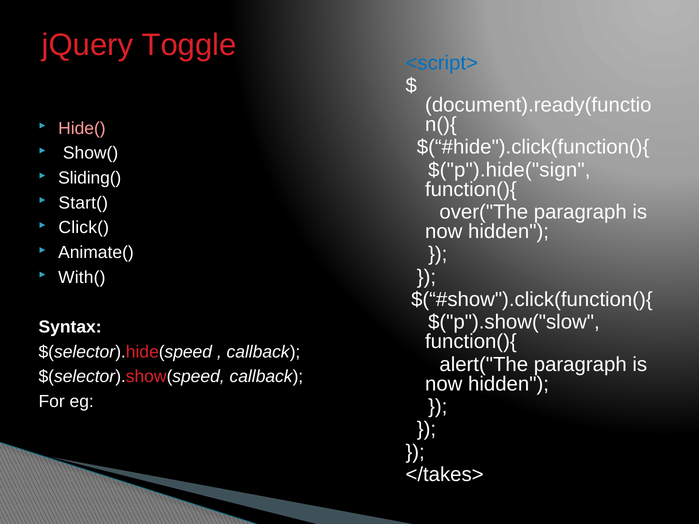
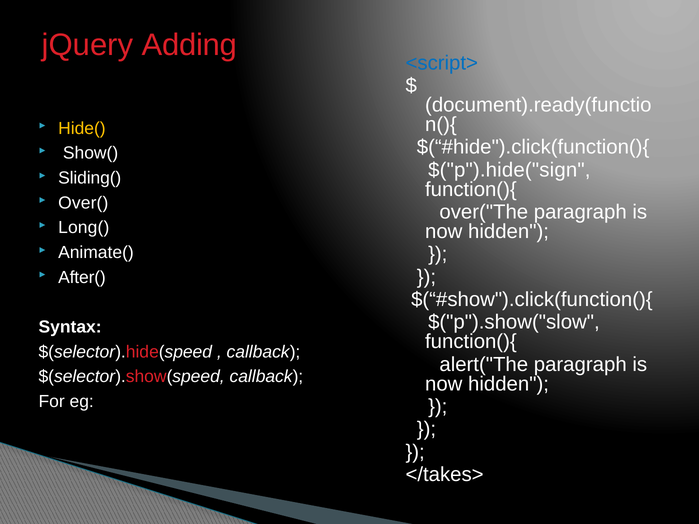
Toggle: Toggle -> Adding
Hide( colour: pink -> yellow
Start(: Start( -> Over(
Click(: Click( -> Long(
With(: With( -> After(
